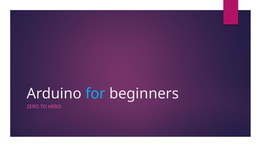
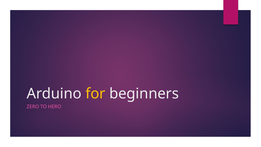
for colour: light blue -> yellow
